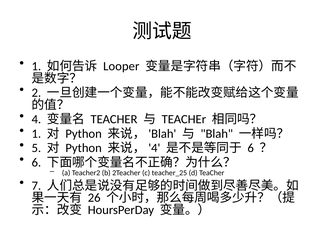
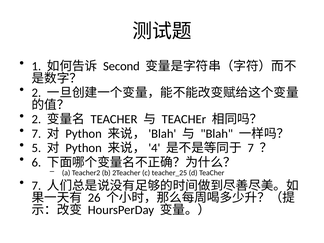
Looper: Looper -> Second
4 at (36, 119): 4 -> 2
1 at (36, 134): 1 -> 7
6 at (251, 148): 6 -> 7
